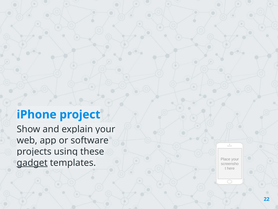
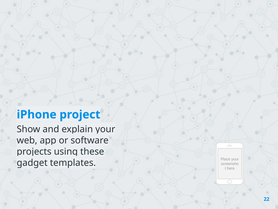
gadget underline: present -> none
